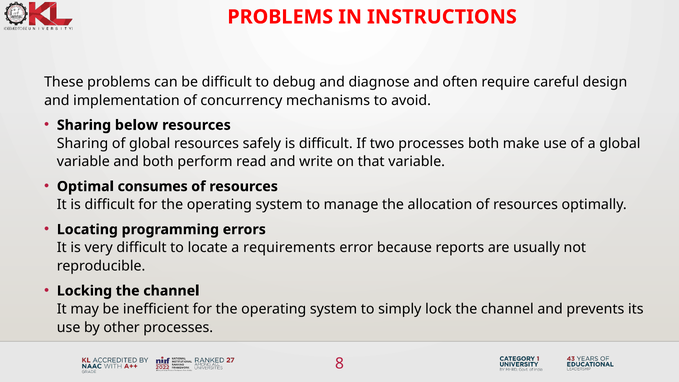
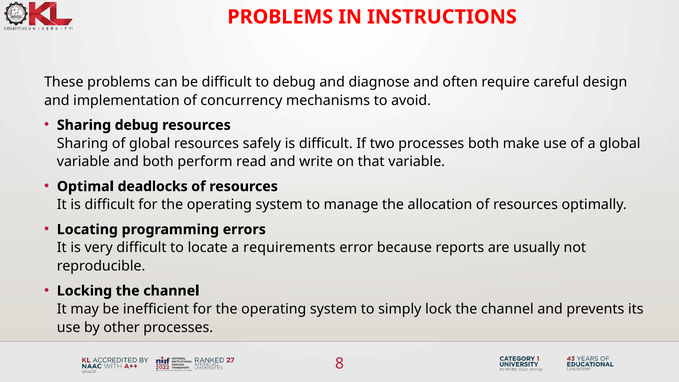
Sharing below: below -> debug
consumes: consumes -> deadlocks
